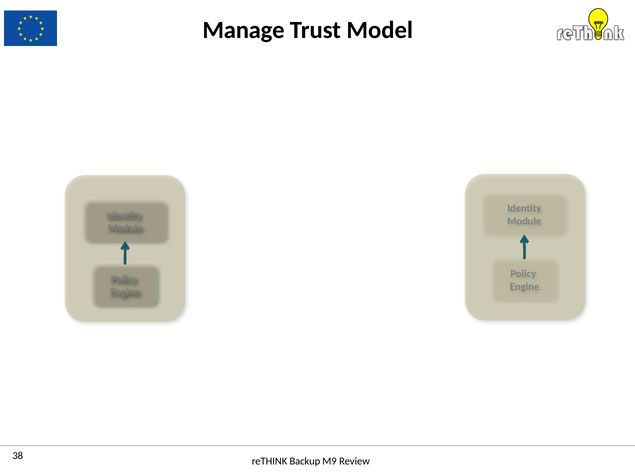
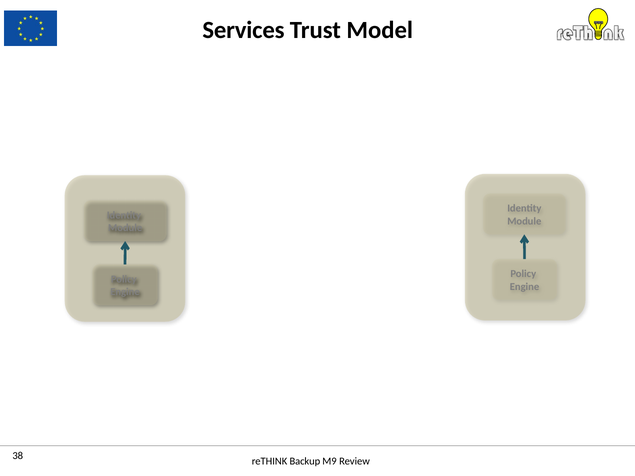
Manage: Manage -> Services
